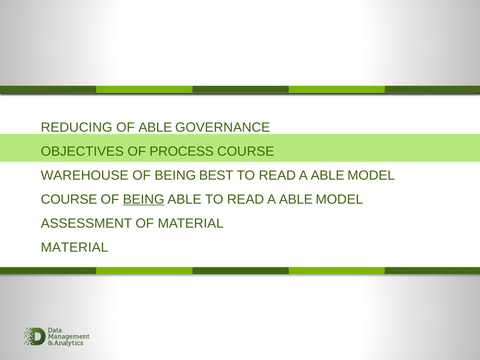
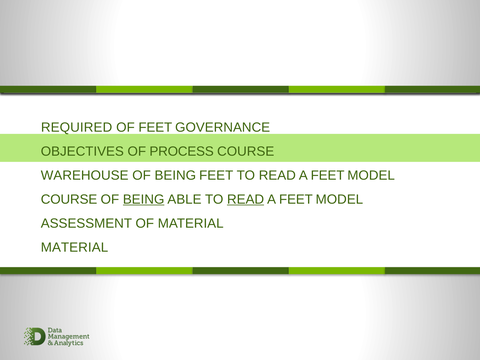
REDUCING: REDUCING -> REQUIRED
OF ABLE: ABLE -> FEET
BEING BEST: BEST -> FEET
ABLE at (328, 175): ABLE -> FEET
READ at (246, 199) underline: none -> present
ABLE at (296, 199): ABLE -> FEET
